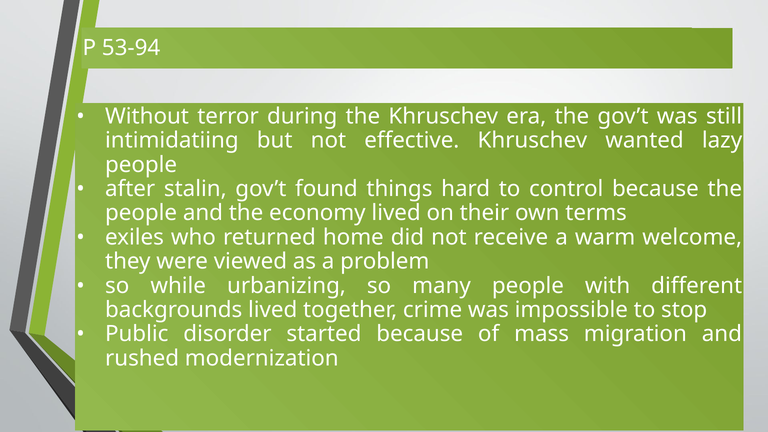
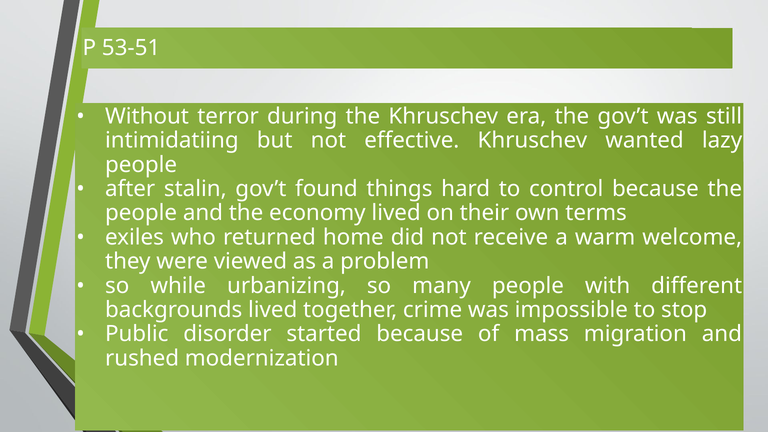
53-94: 53-94 -> 53-51
